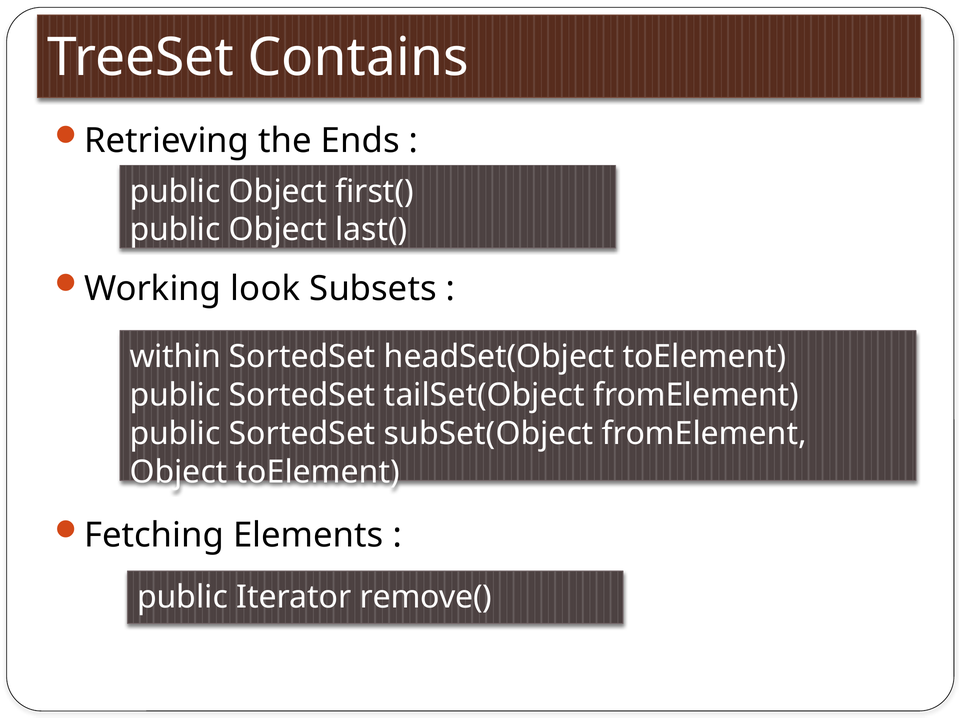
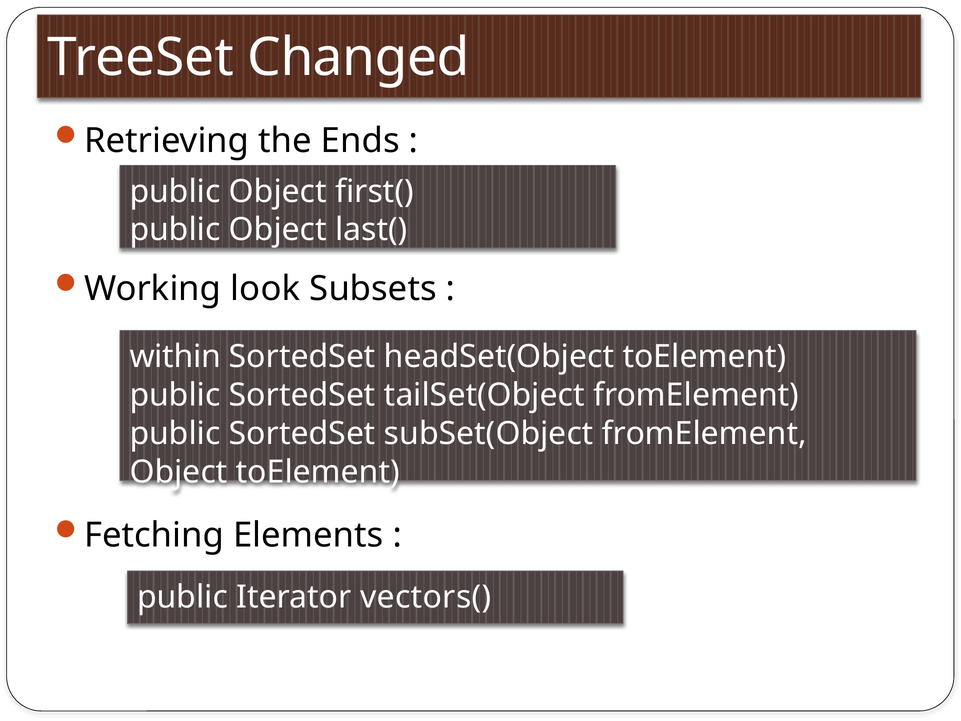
Contains: Contains -> Changed
remove(: remove( -> vectors(
